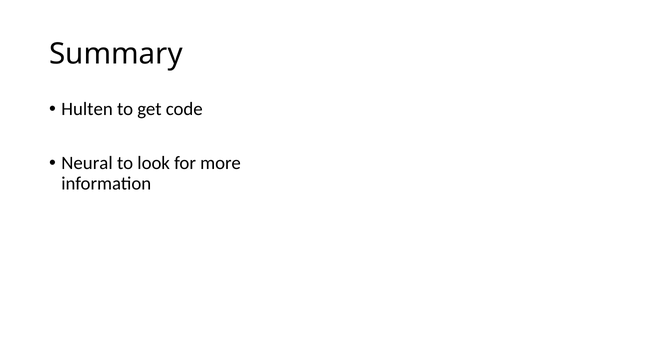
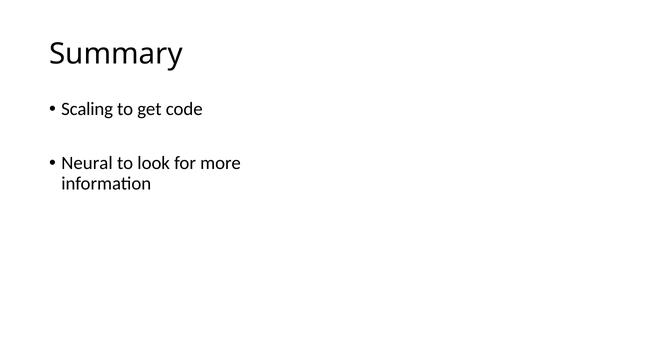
Hulten: Hulten -> Scaling
